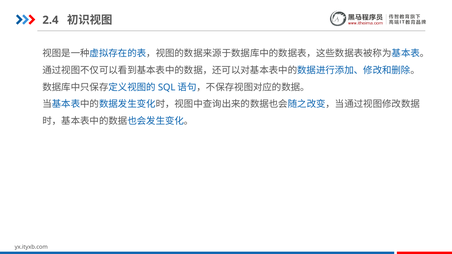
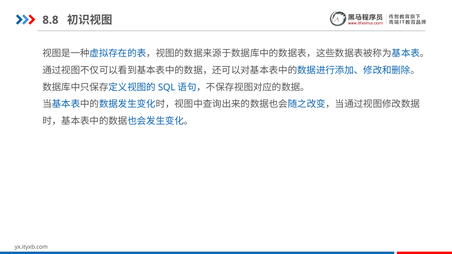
2.4: 2.4 -> 8.8
